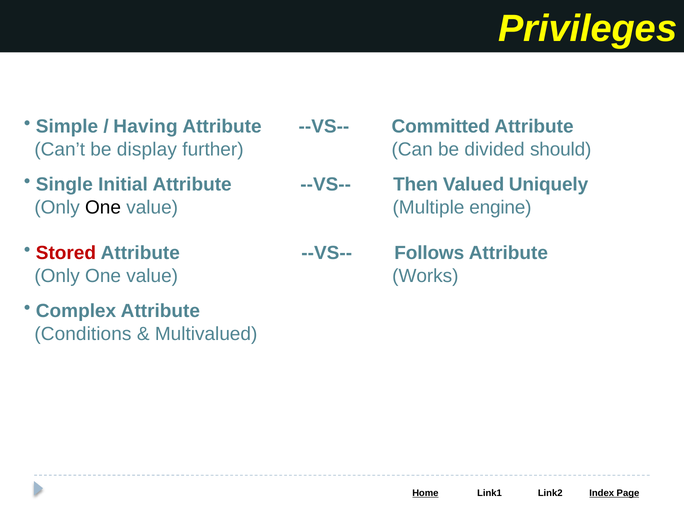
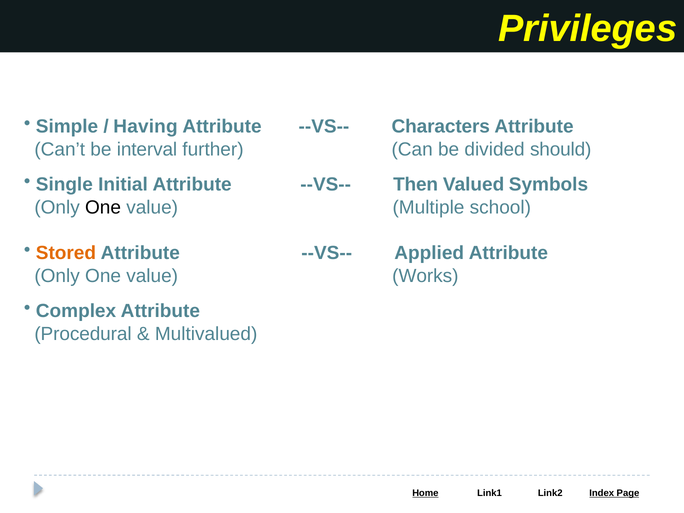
Committed: Committed -> Characters
display: display -> interval
Uniquely: Uniquely -> Symbols
engine: engine -> school
Stored colour: red -> orange
Follows: Follows -> Applied
Conditions: Conditions -> Procedural
